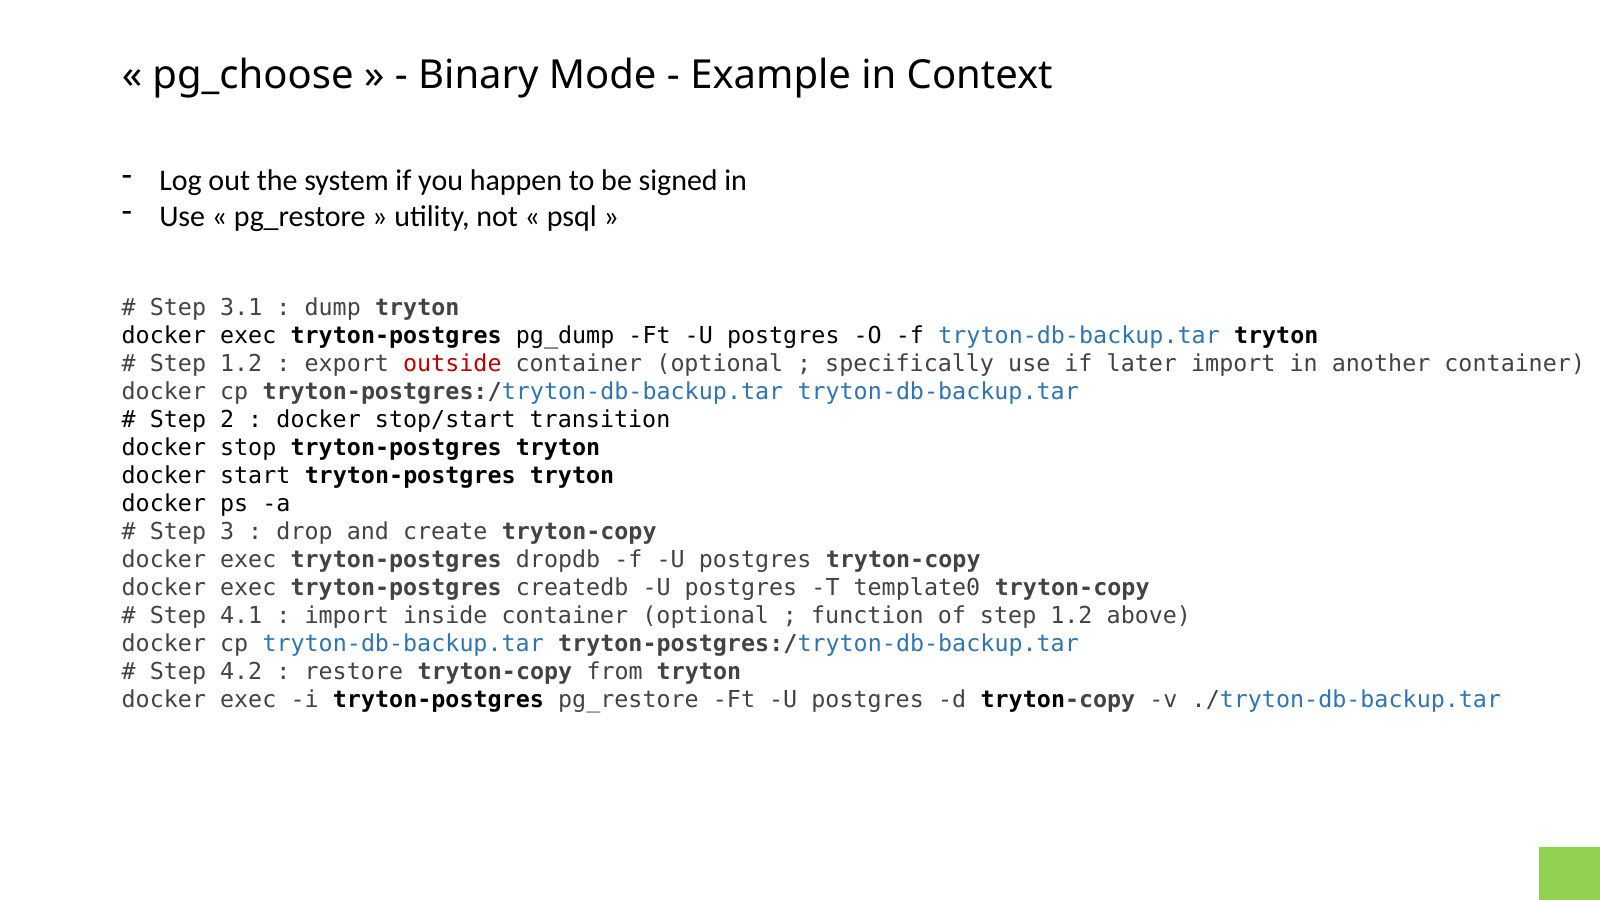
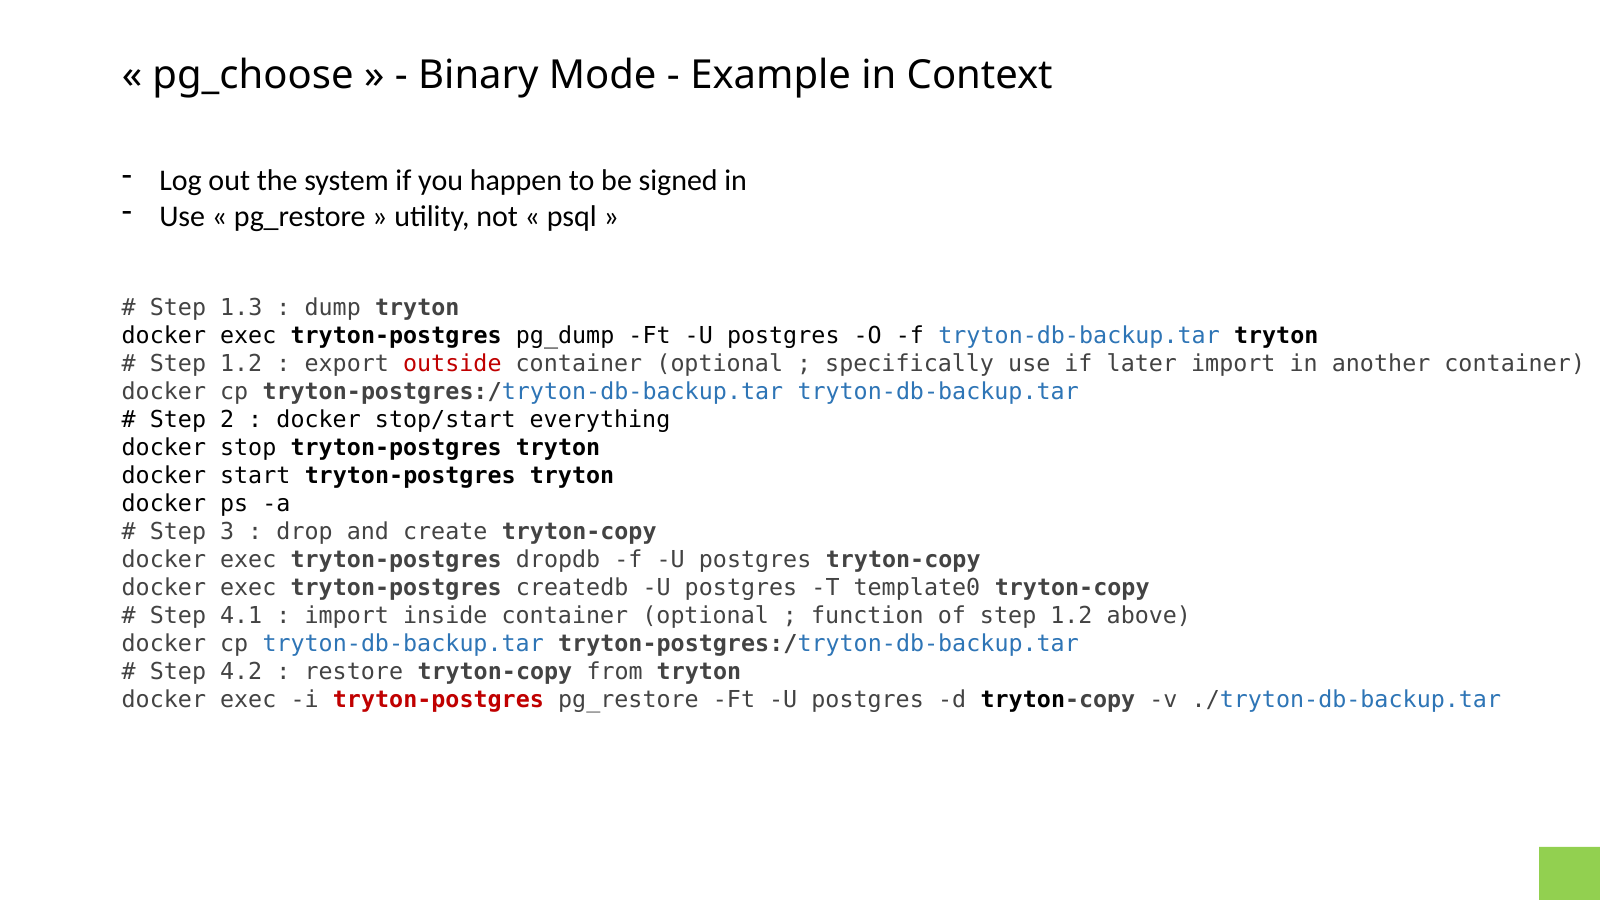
3.1: 3.1 -> 1.3
transition: transition -> everything
tryton-postgres at (438, 700) colour: black -> red
